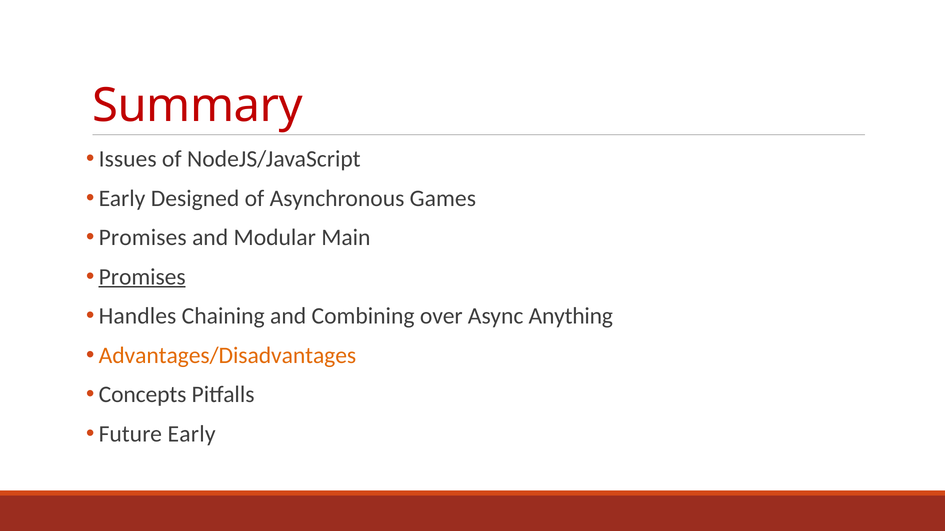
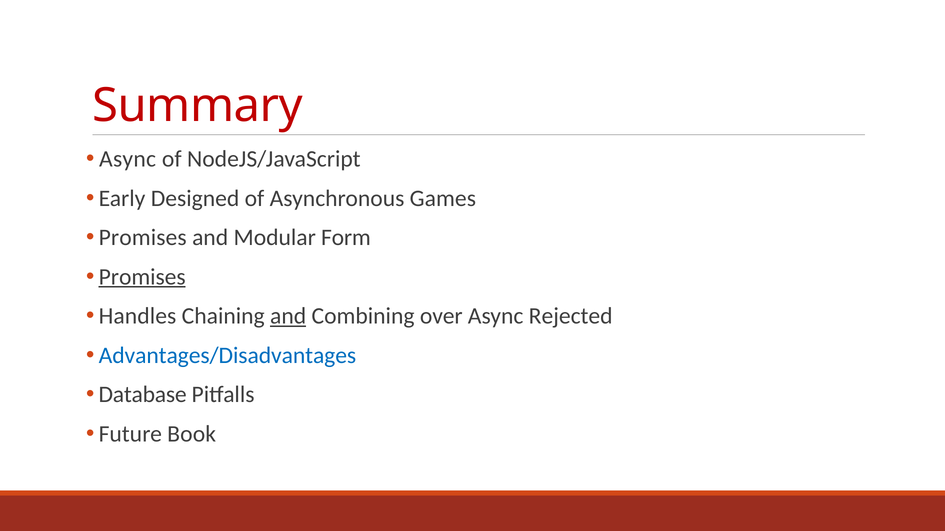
Issues at (128, 159): Issues -> Async
Main: Main -> Form
and at (288, 316) underline: none -> present
Anything: Anything -> Rejected
Advantages/Disadvantages colour: orange -> blue
Concepts: Concepts -> Database
Future Early: Early -> Book
